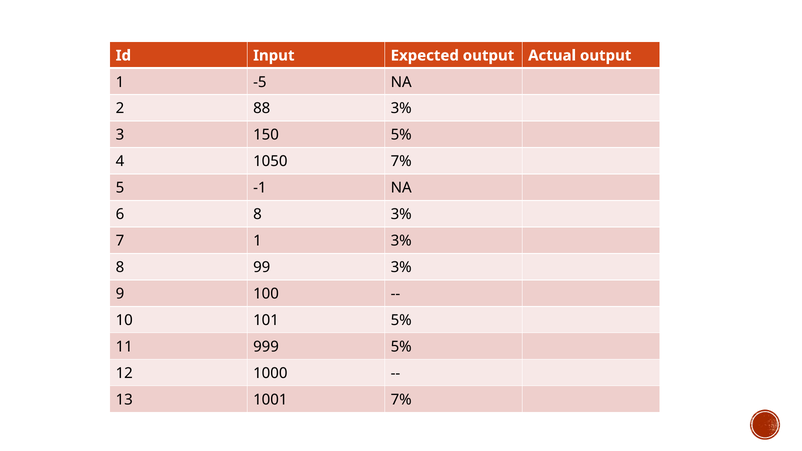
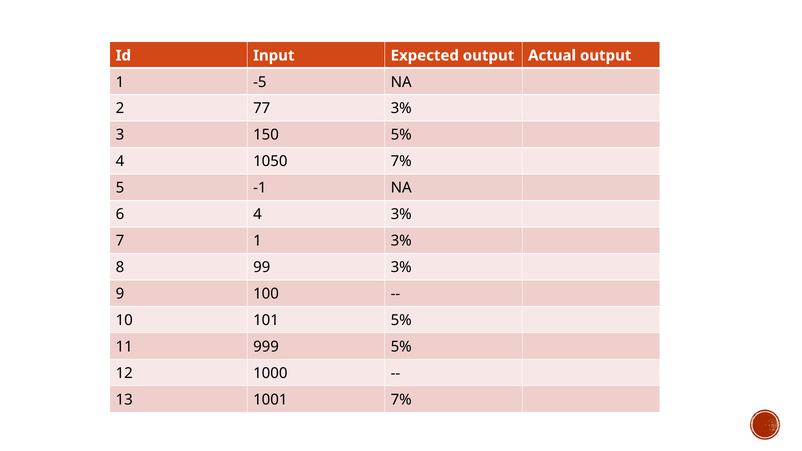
88: 88 -> 77
6 8: 8 -> 4
